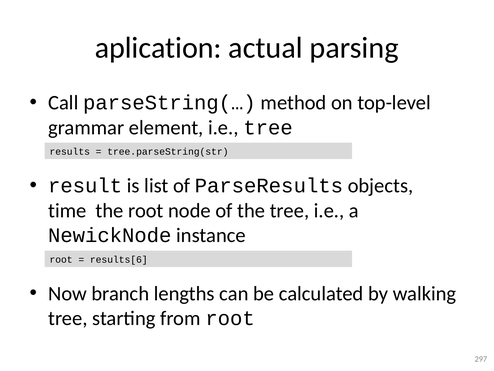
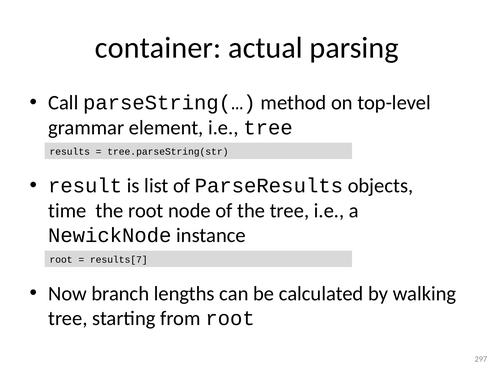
aplication: aplication -> container
results[6: results[6 -> results[7
